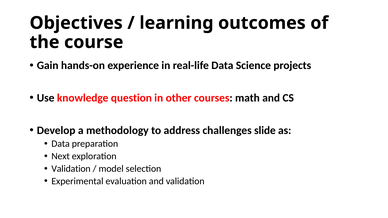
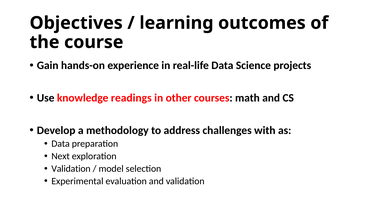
question: question -> readings
slide: slide -> with
